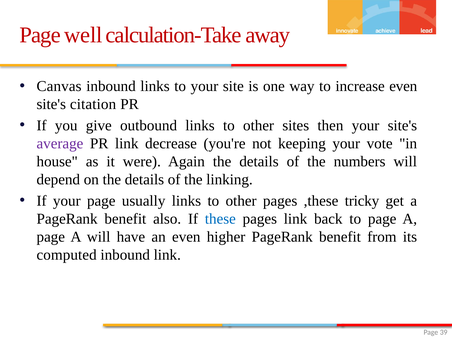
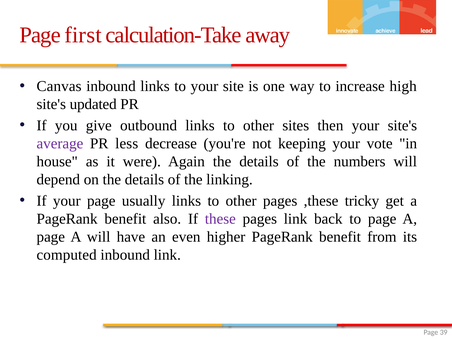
well: well -> first
increase even: even -> high
citation: citation -> updated
PR link: link -> less
these colour: blue -> purple
